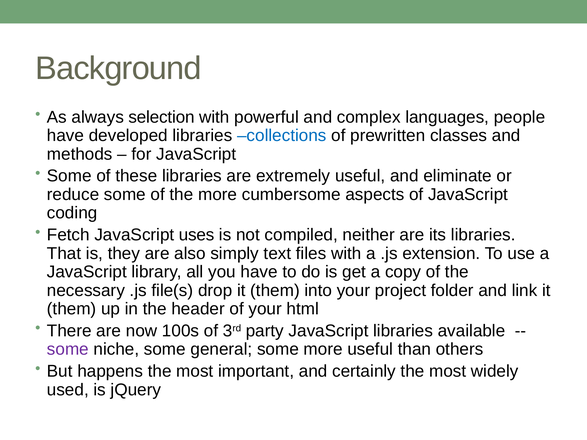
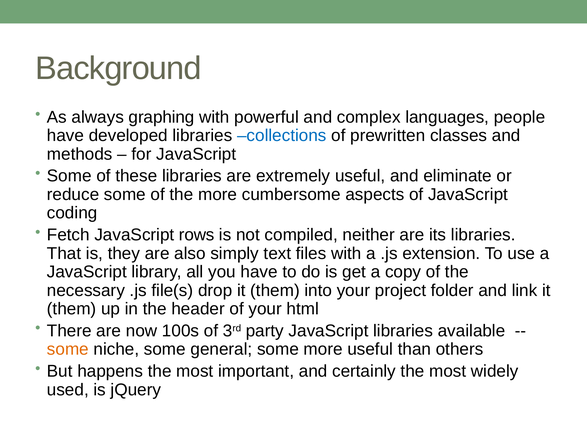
selection: selection -> graphing
uses: uses -> rows
some at (68, 350) colour: purple -> orange
